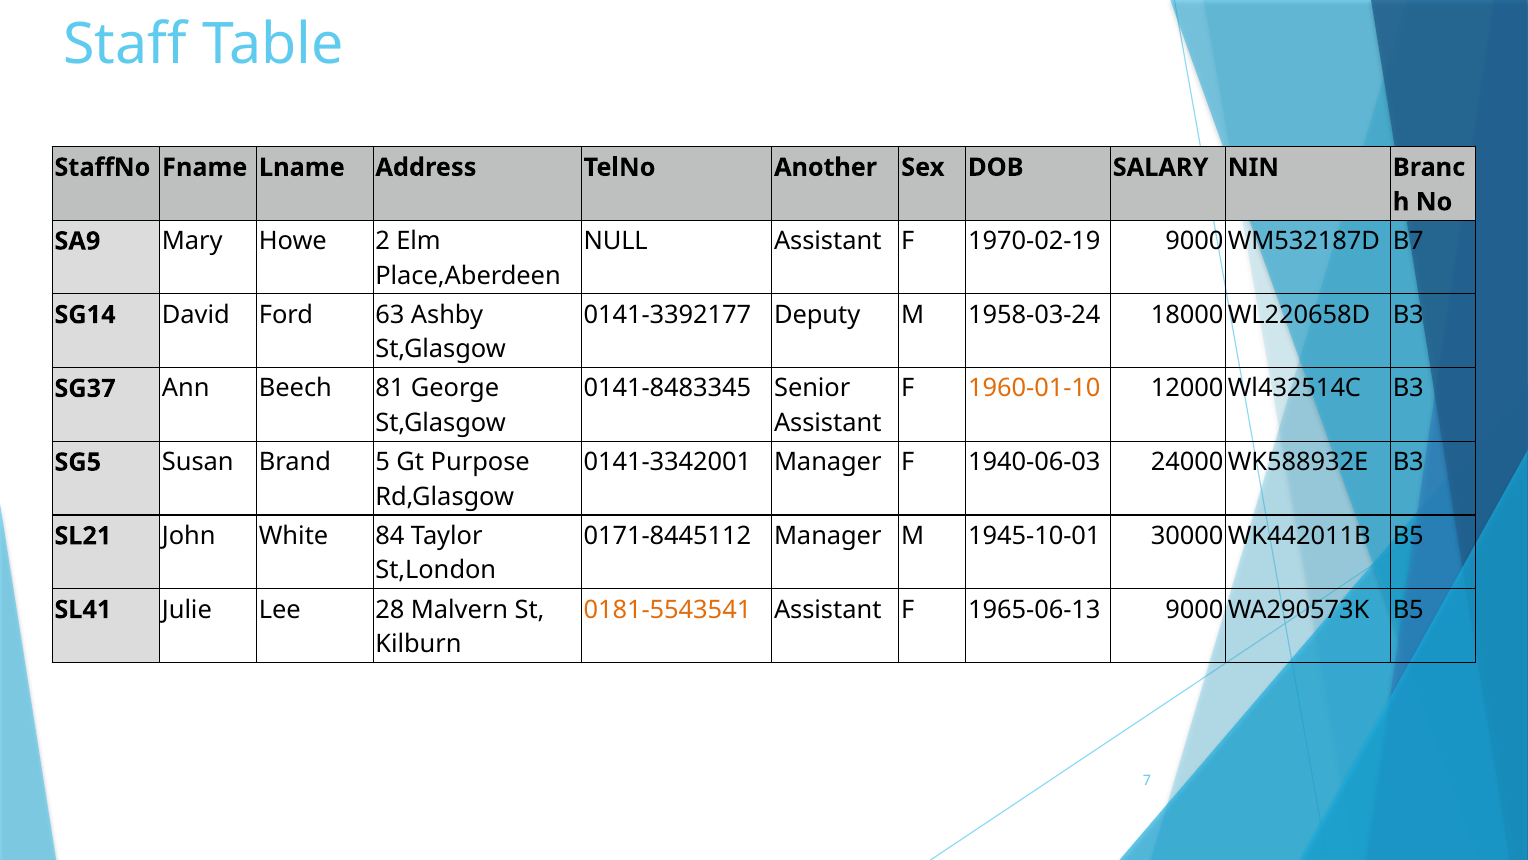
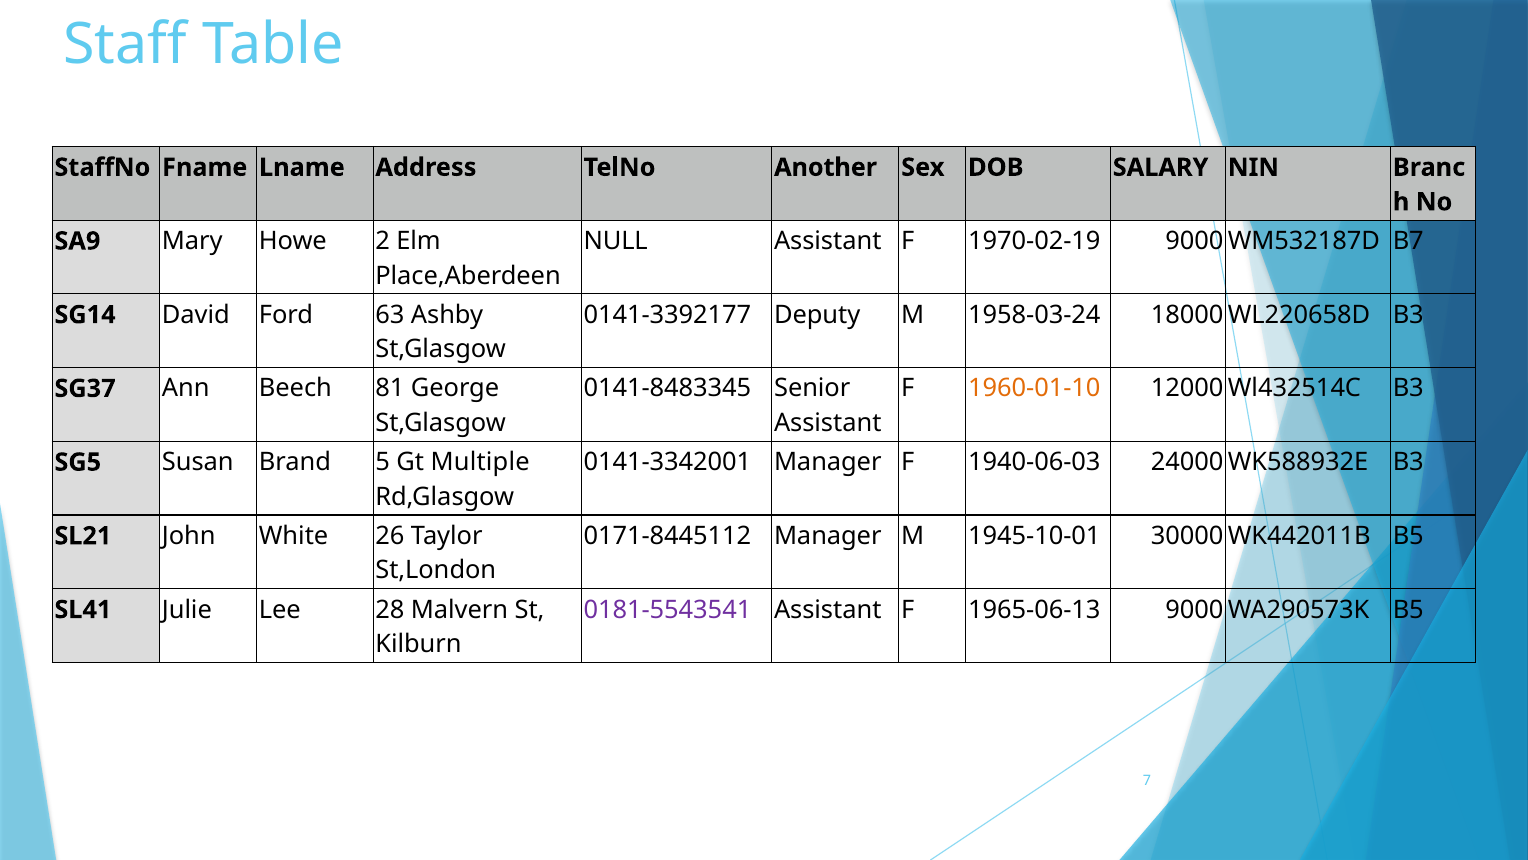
Purpose: Purpose -> Multiple
84: 84 -> 26
0181-5543541 colour: orange -> purple
